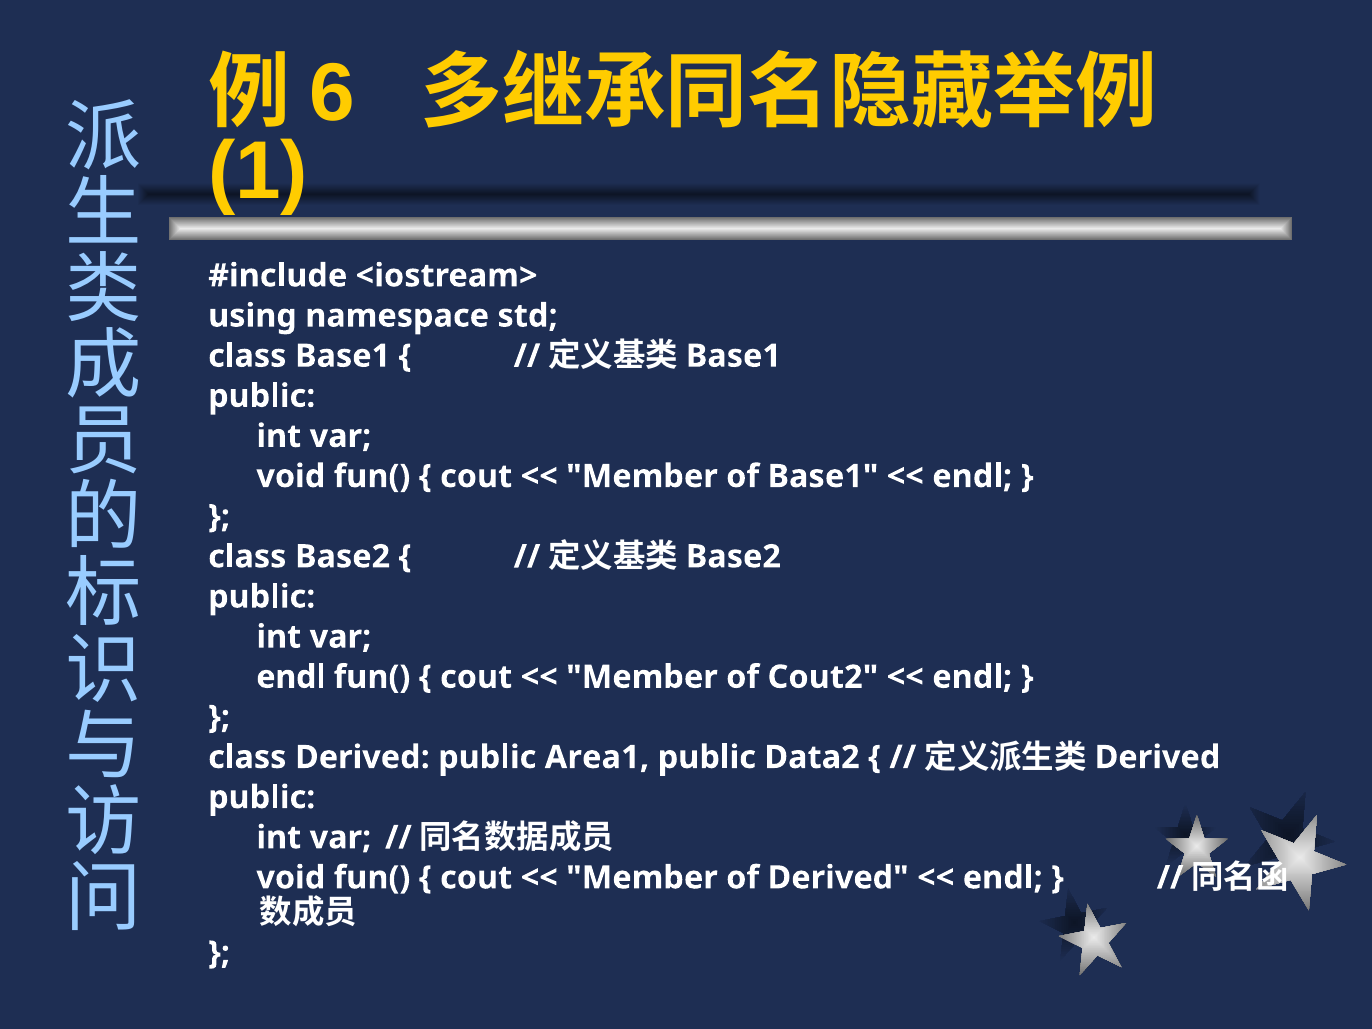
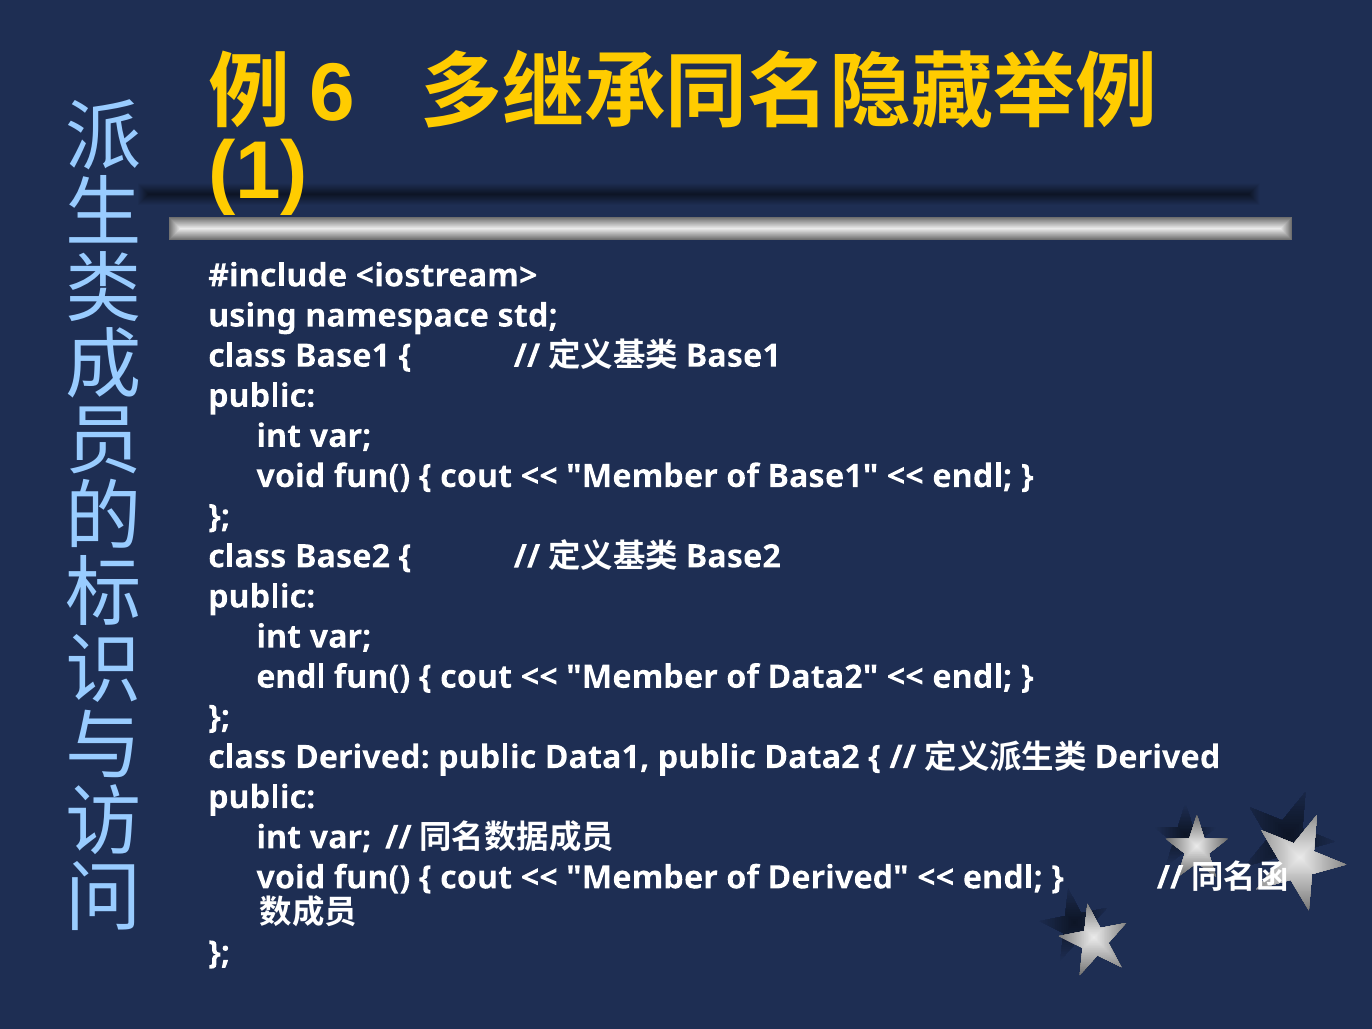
of Cout2: Cout2 -> Data2
Area1: Area1 -> Data1
